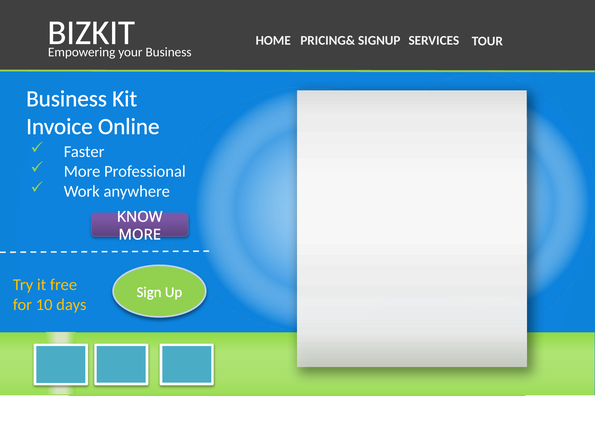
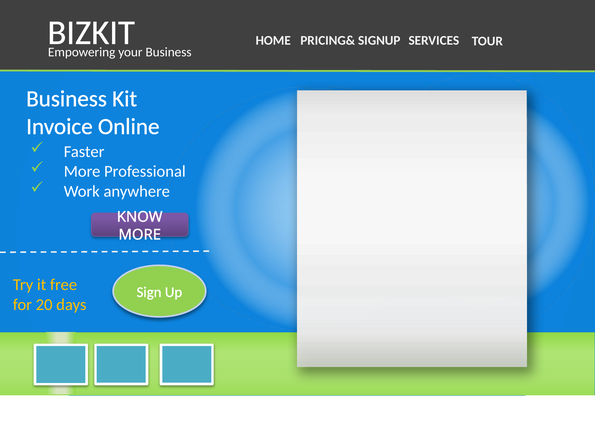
10: 10 -> 20
